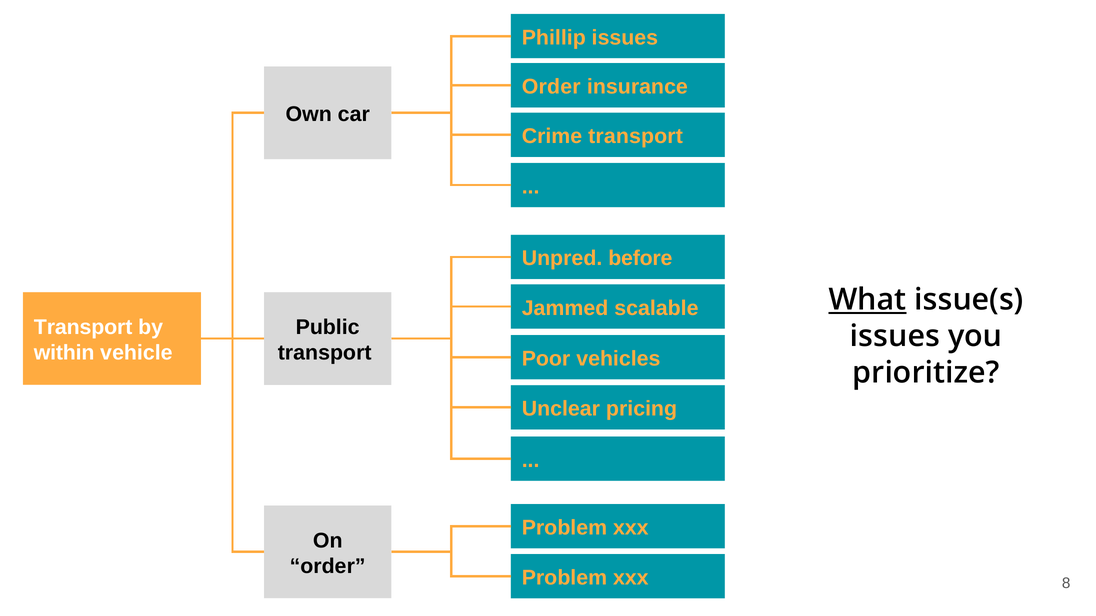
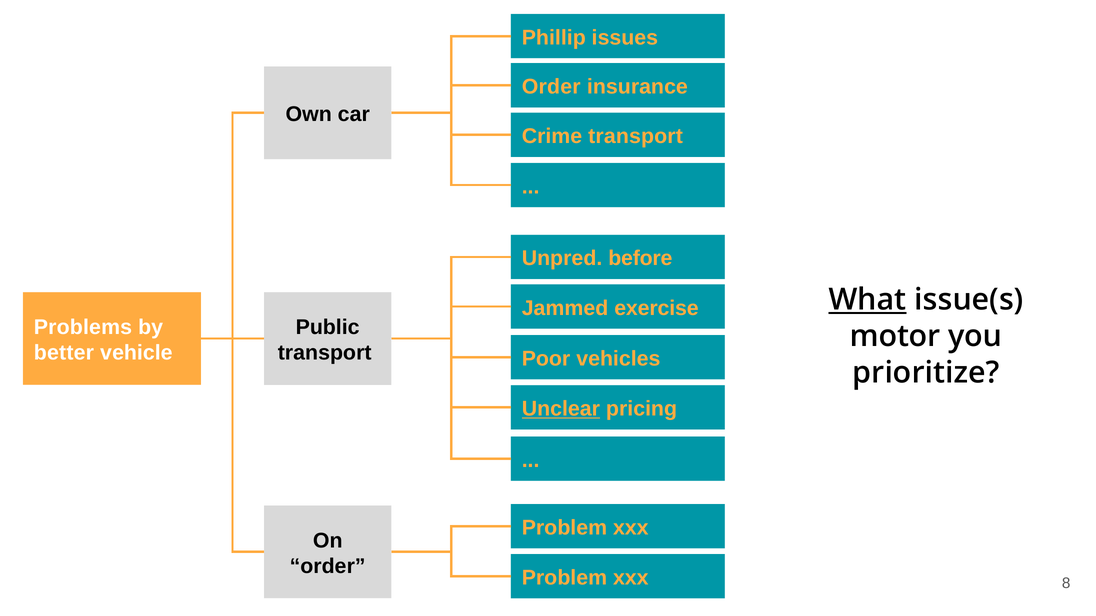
scalable: scalable -> exercise
Transport at (83, 328): Transport -> Problems
issues at (895, 337): issues -> motor
within: within -> better
Unclear underline: none -> present
